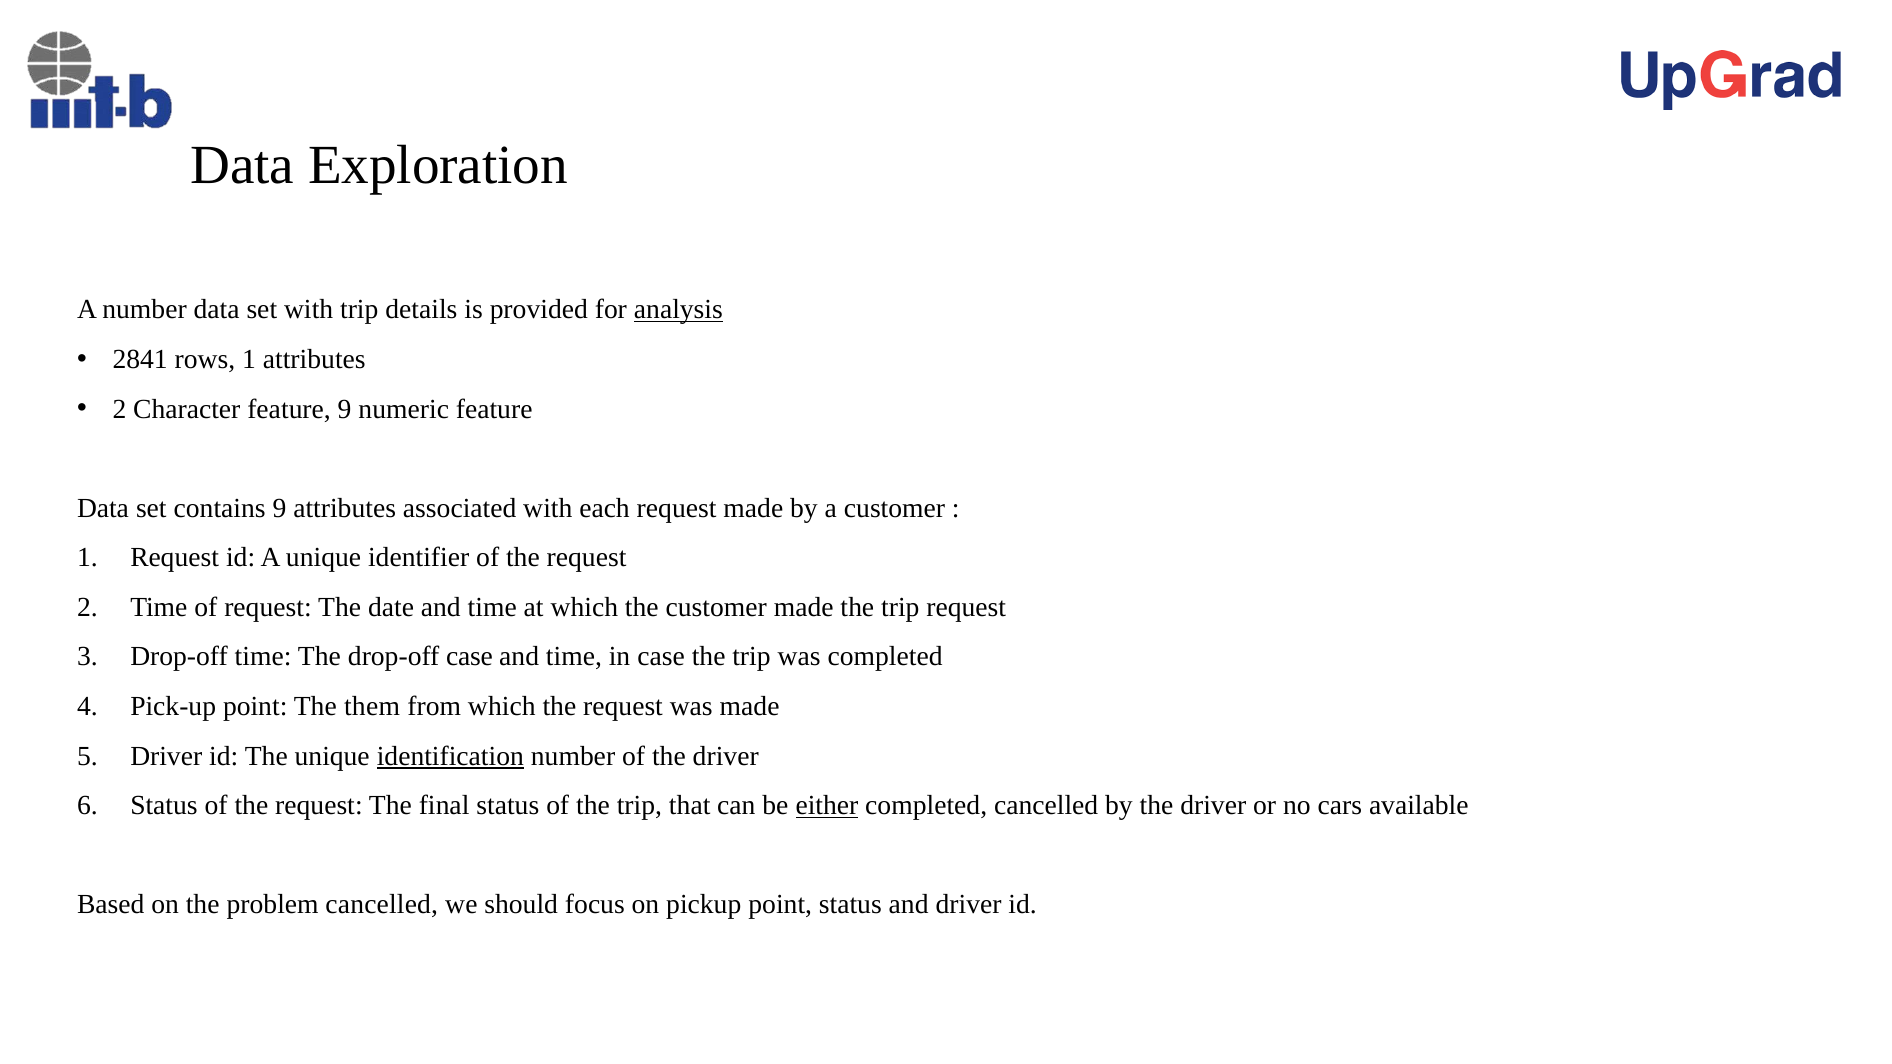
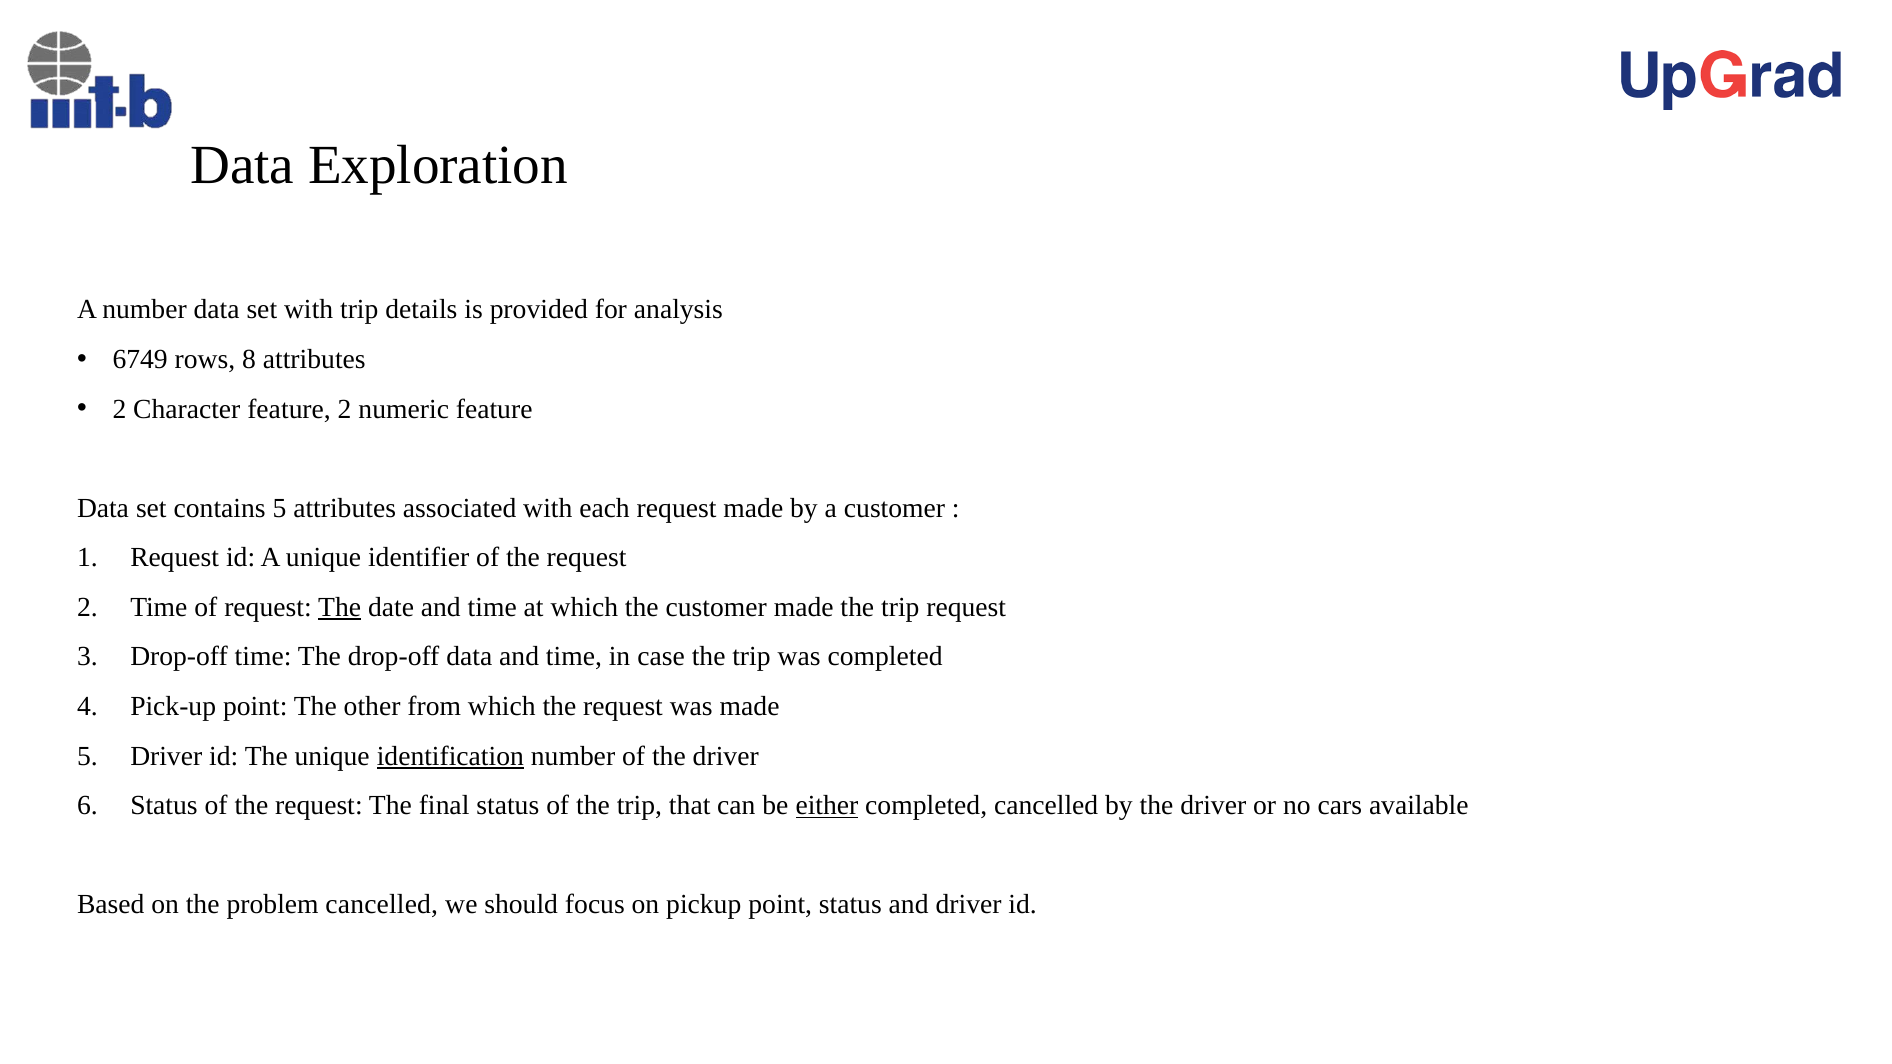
analysis underline: present -> none
2841: 2841 -> 6749
rows 1: 1 -> 8
feature 9: 9 -> 2
contains 9: 9 -> 5
The at (340, 607) underline: none -> present
drop-off case: case -> data
them: them -> other
